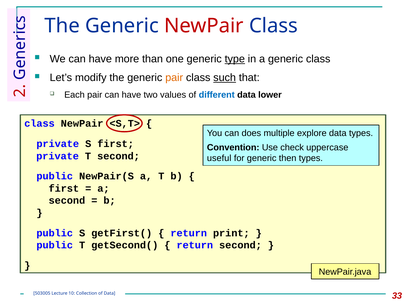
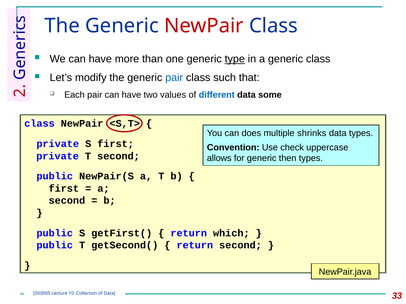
pair at (174, 78) colour: orange -> blue
such underline: present -> none
lower: lower -> some
explore: explore -> shrinks
useful: useful -> allows
print: print -> which
